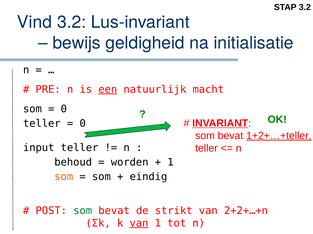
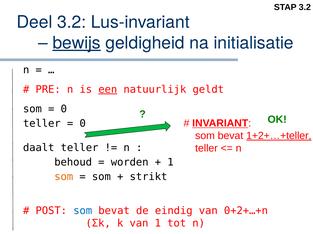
Vind: Vind -> Deel
bewijs underline: none -> present
macht: macht -> geldt
input: input -> daalt
eindig: eindig -> strikt
som at (83, 211) colour: green -> blue
strikt: strikt -> eindig
2+2+…+n: 2+2+…+n -> 0+2+…+n
van at (139, 224) underline: present -> none
